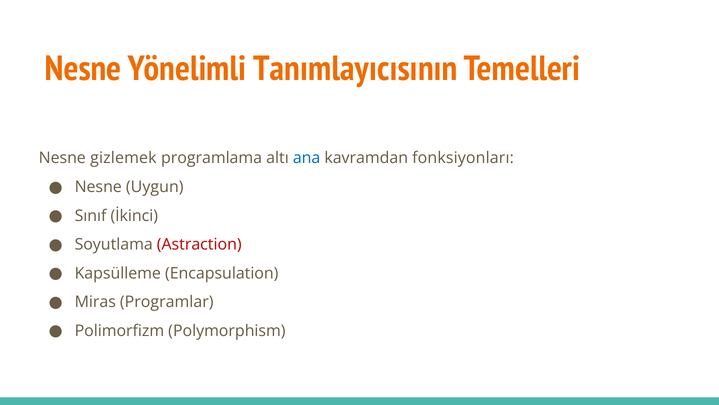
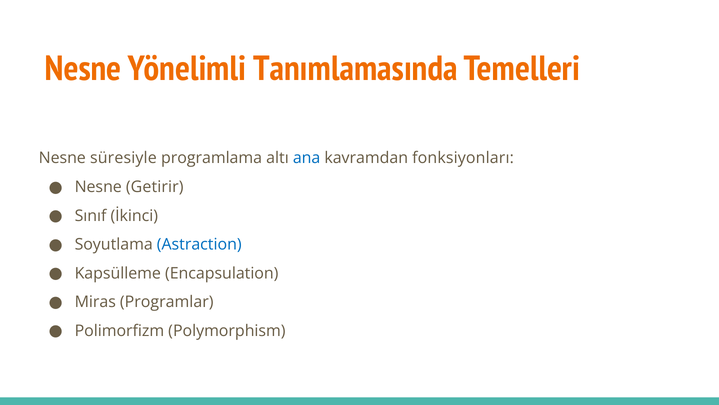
Tanımlayıcısının: Tanımlayıcısının -> Tanımlamasında
gizlemek: gizlemek -> süresiyle
Uygun: Uygun -> Getirir
Astraction colour: red -> blue
